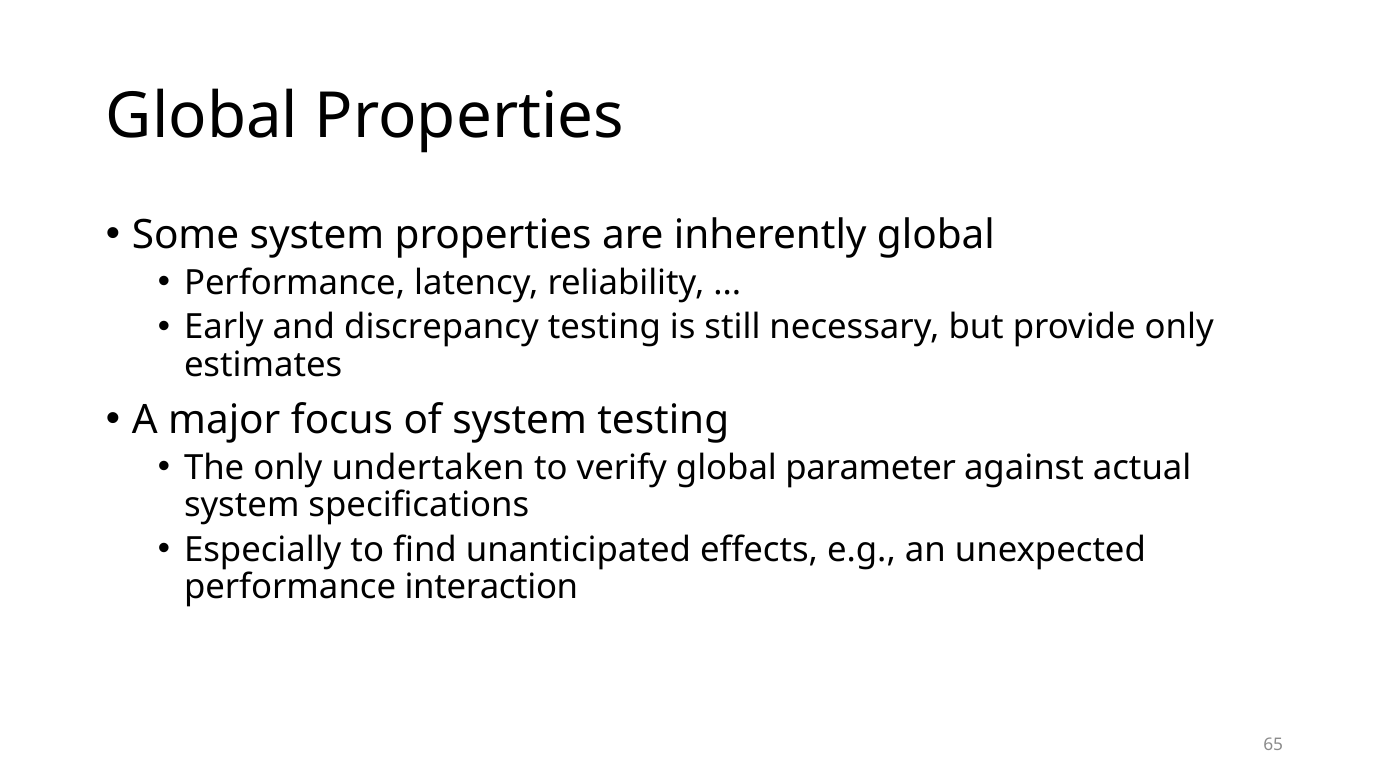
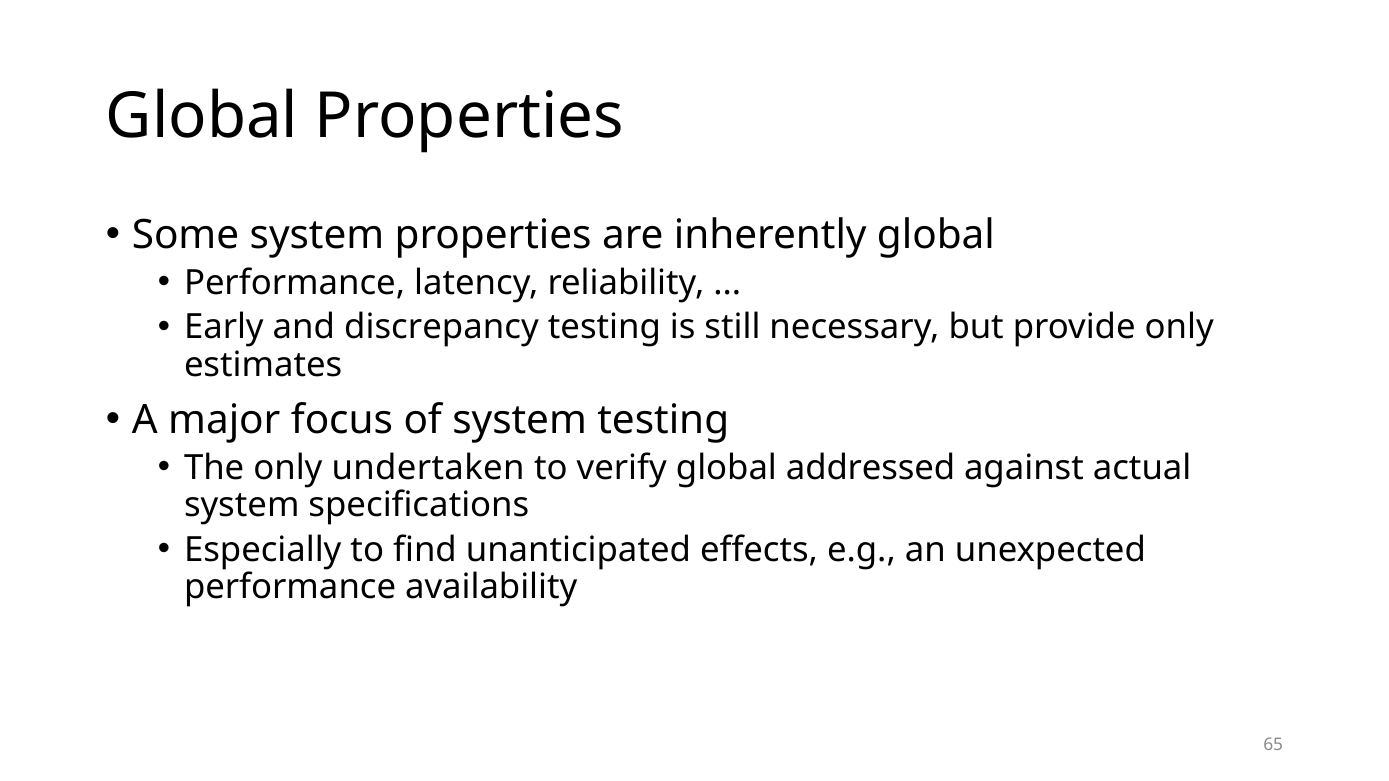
parameter: parameter -> addressed
interaction: interaction -> availability
